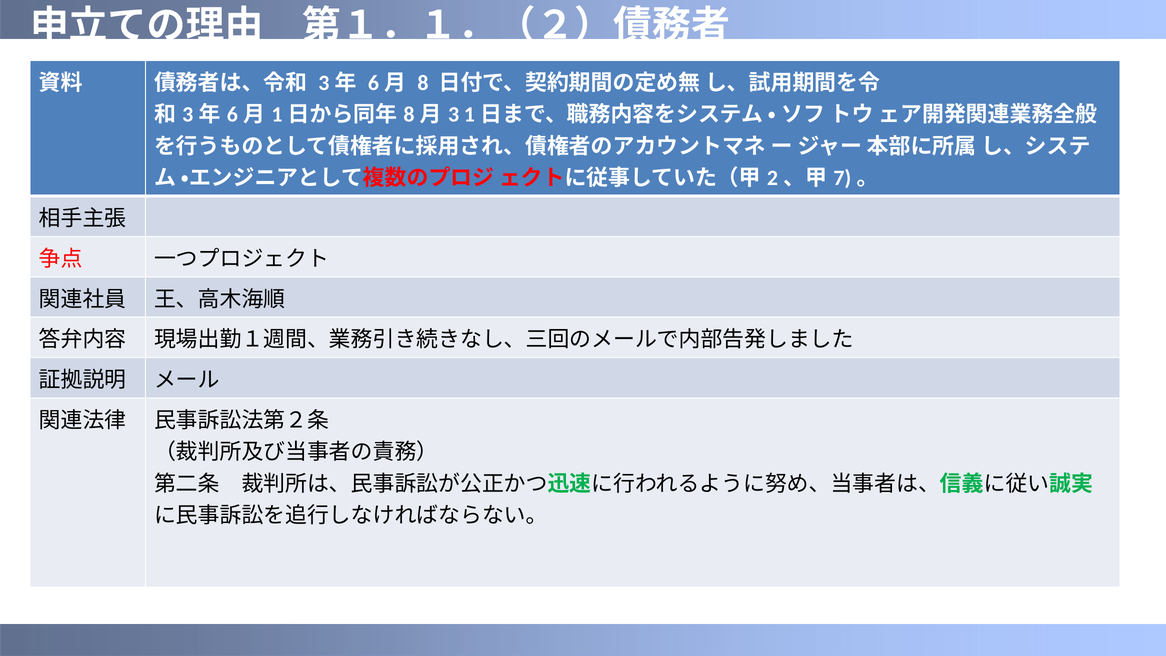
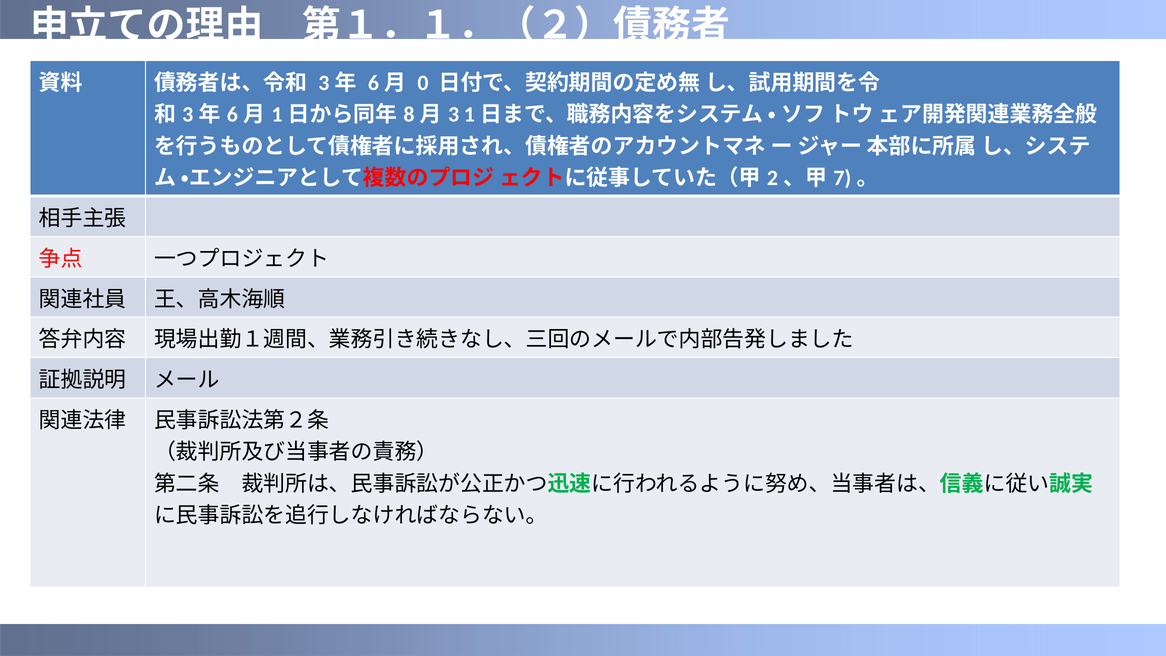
8: 8 -> 0
